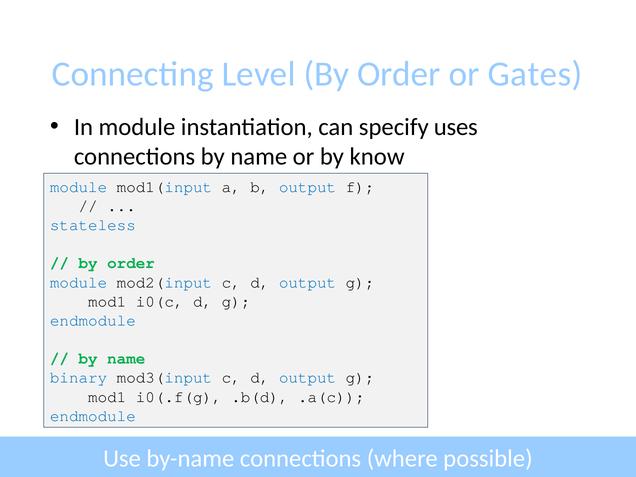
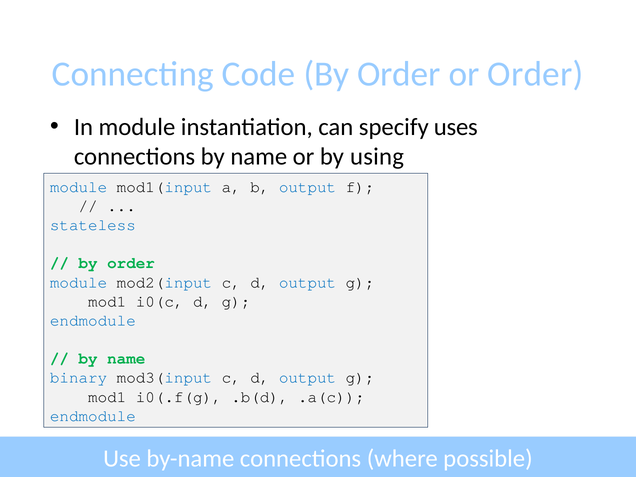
Level: Level -> Code
or Gates: Gates -> Order
know: know -> using
